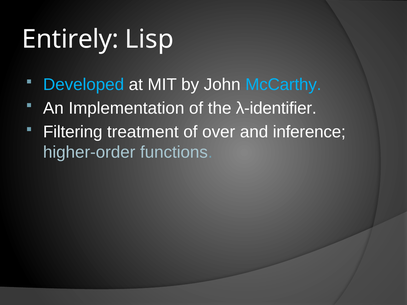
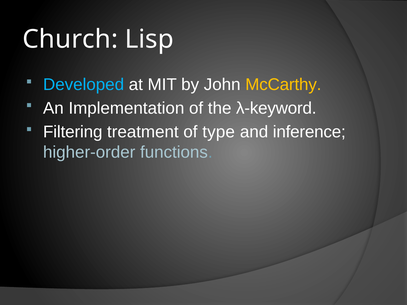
Entirely: Entirely -> Church
McCarthy colour: light blue -> yellow
λ-identifier: λ-identifier -> λ-keyword
over: over -> type
